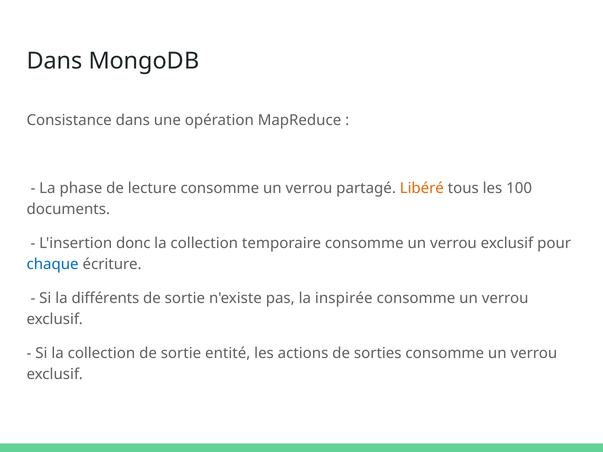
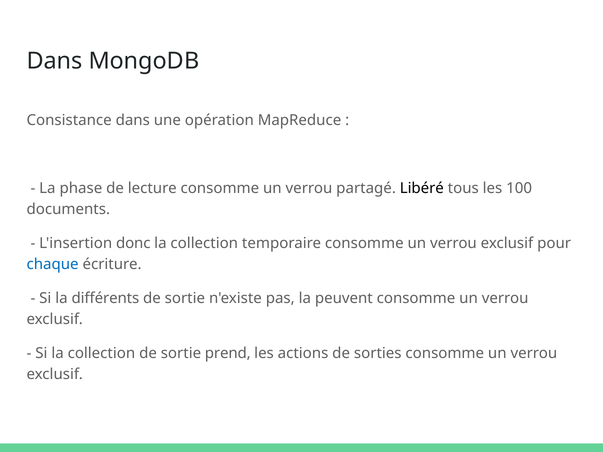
Libéré colour: orange -> black
inspirée: inspirée -> peuvent
entité: entité -> prend
